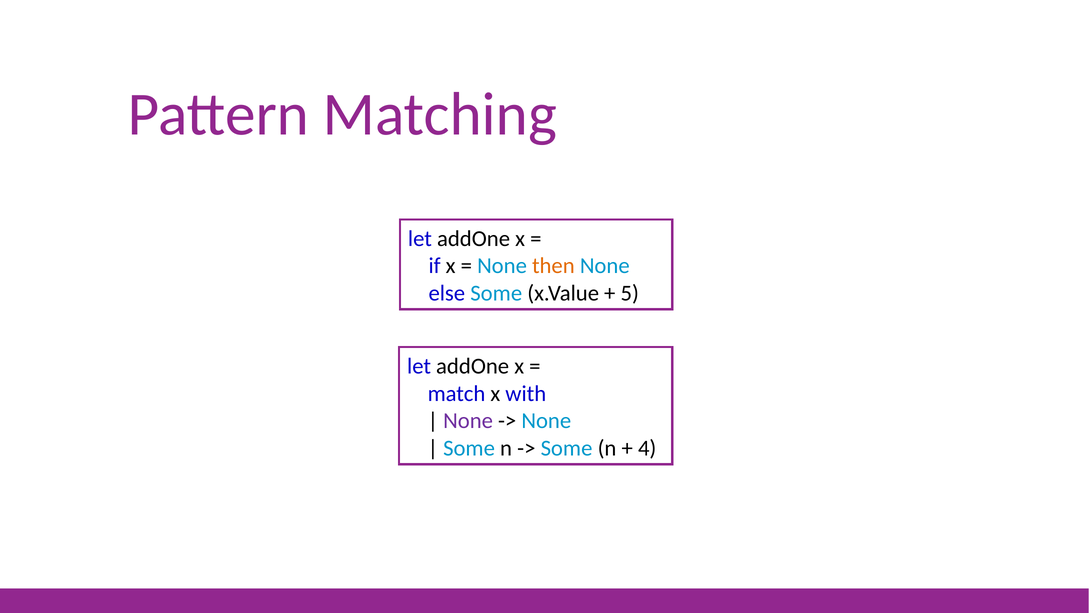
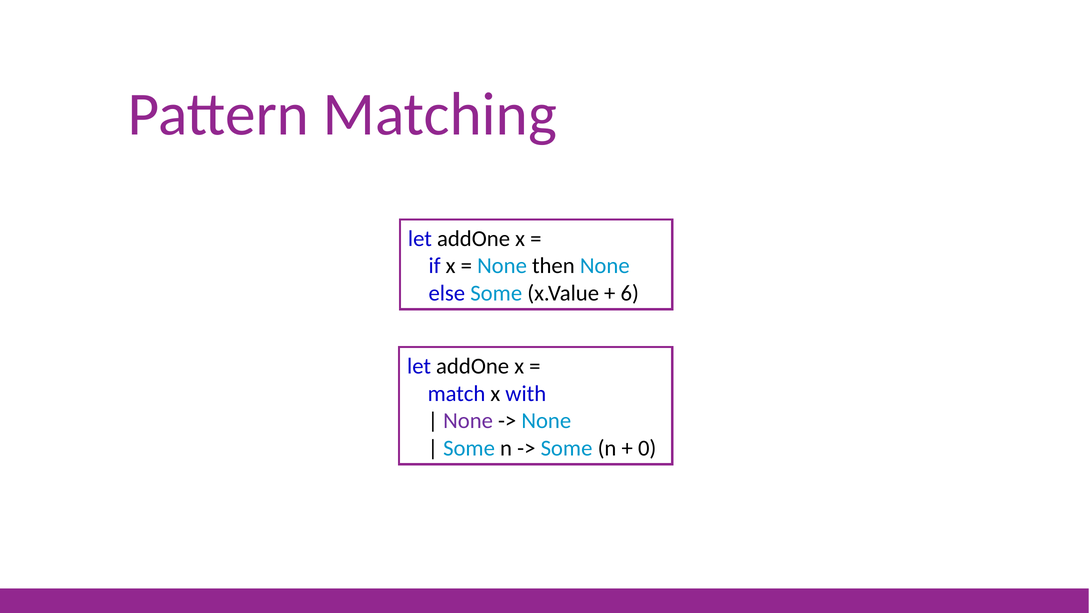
then colour: orange -> black
5: 5 -> 6
4: 4 -> 0
